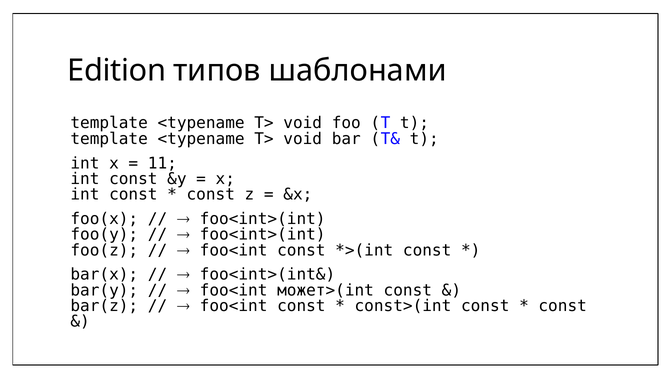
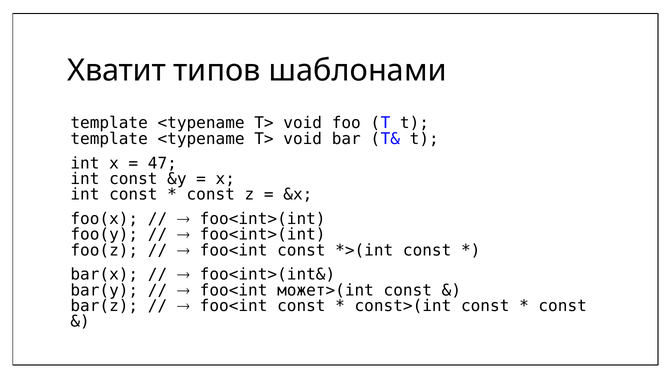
Edition: Edition -> Хватит
11: 11 -> 47
